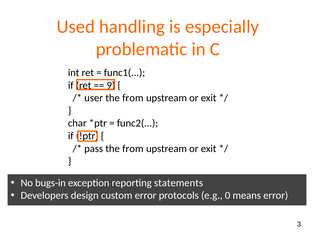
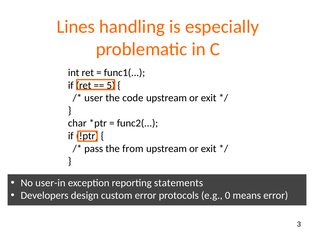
Used: Used -> Lines
9: 9 -> 5
from at (133, 98): from -> code
bugs-in: bugs-in -> user-in
